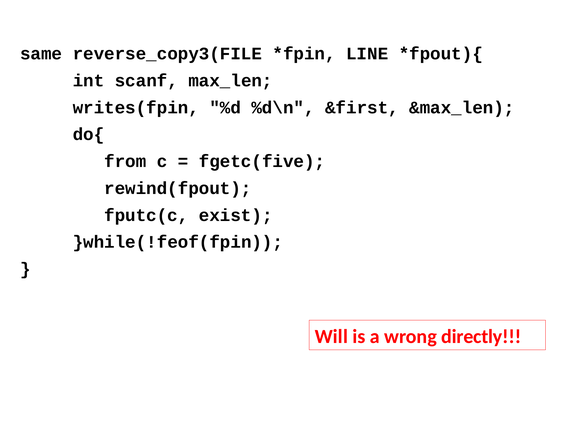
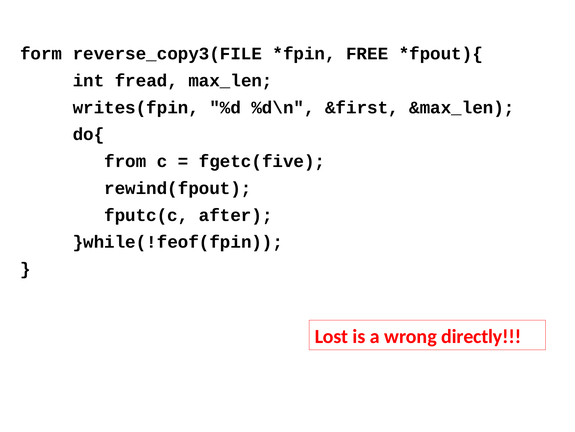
same: same -> form
LINE: LINE -> FREE
scanf: scanf -> fread
exist: exist -> after
Will: Will -> Lost
